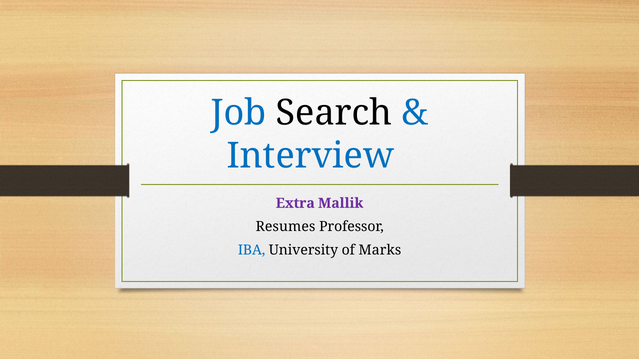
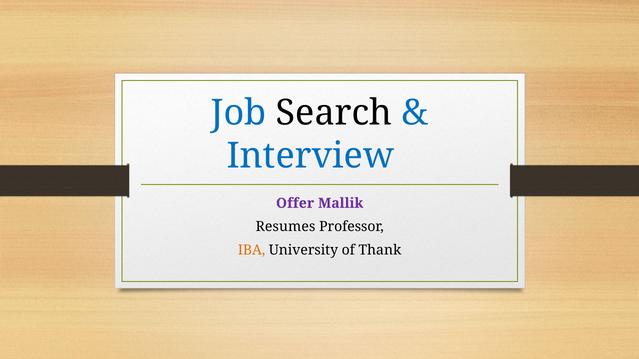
Extra: Extra -> Offer
IBA colour: blue -> orange
Marks: Marks -> Thank
